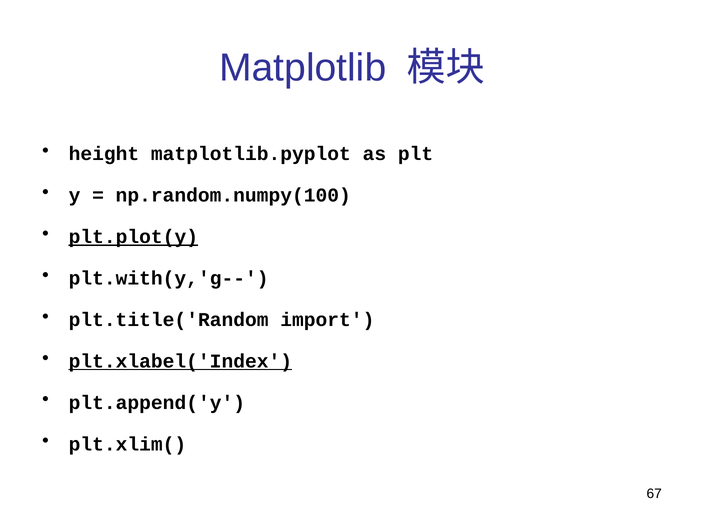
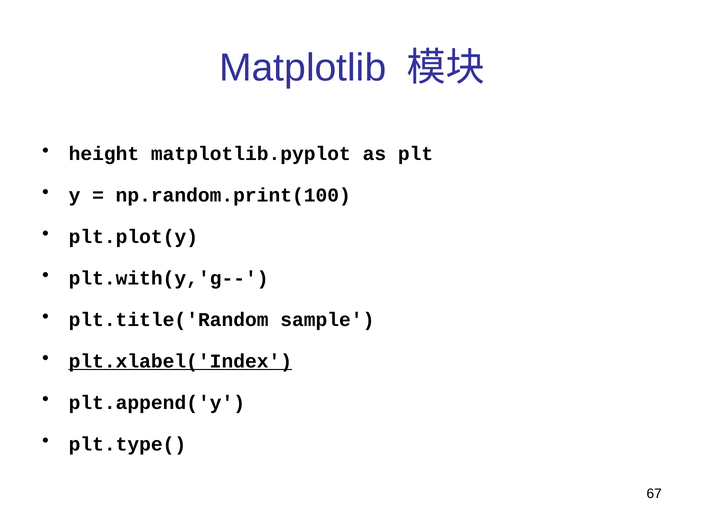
np.random.numpy(100: np.random.numpy(100 -> np.random.print(100
plt.plot(y underline: present -> none
import: import -> sample
plt.xlim(: plt.xlim( -> plt.type(
